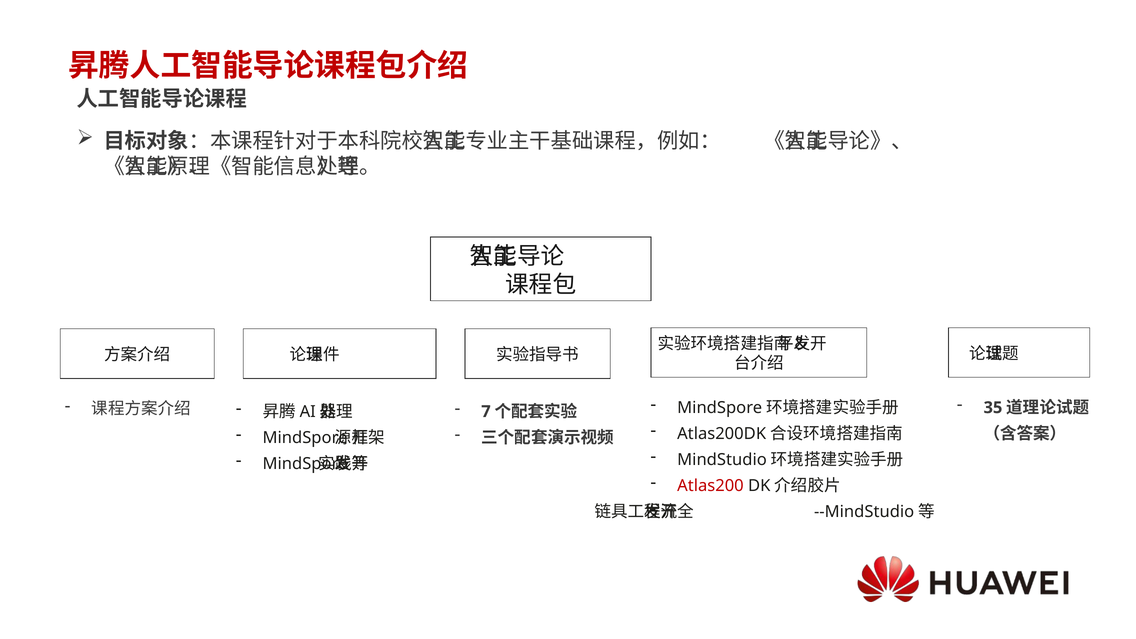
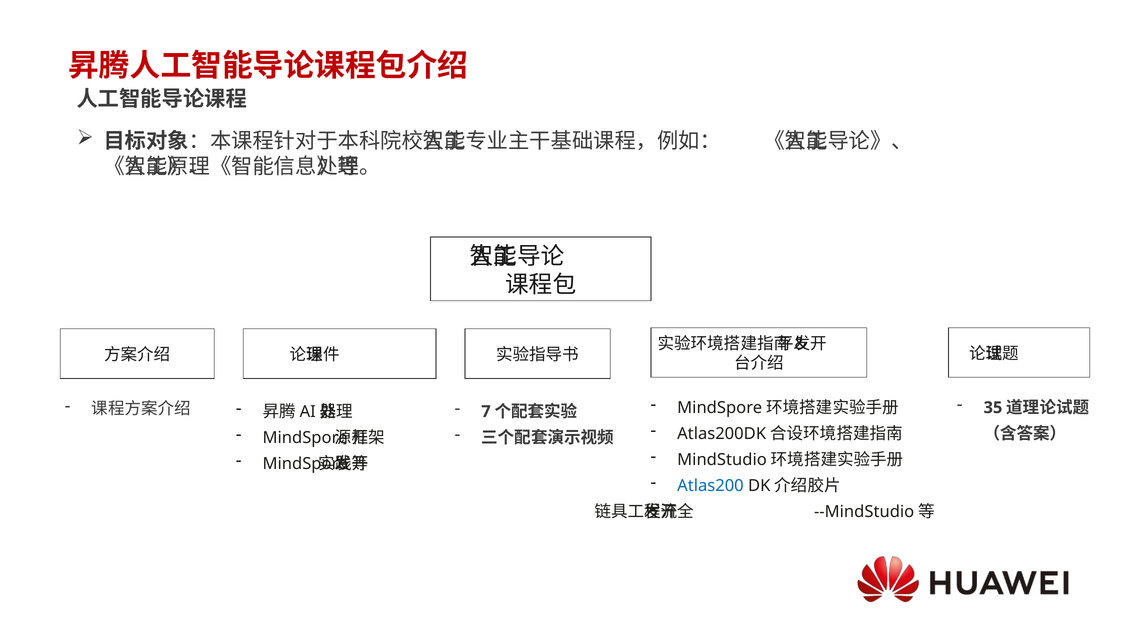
Atlas200 colour: red -> blue
